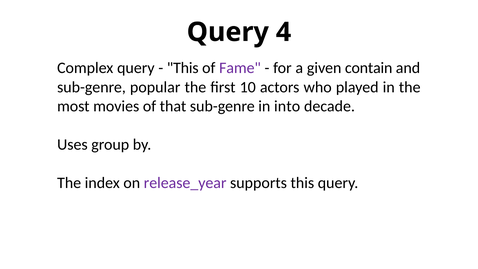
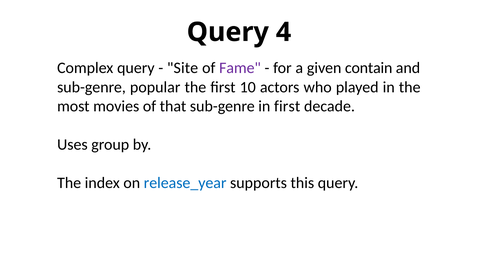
This at (183, 68): This -> Site
in into: into -> first
release_year colour: purple -> blue
